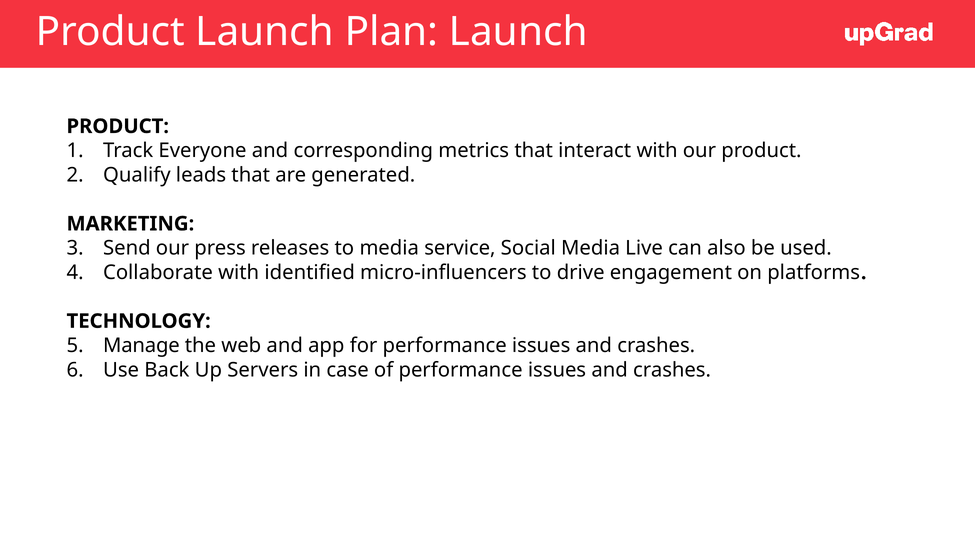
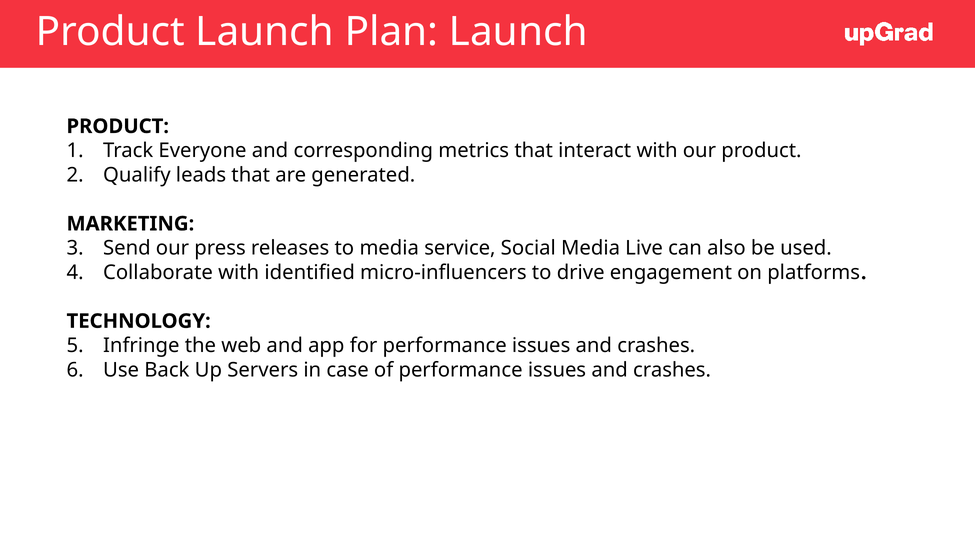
Manage: Manage -> Infringe
